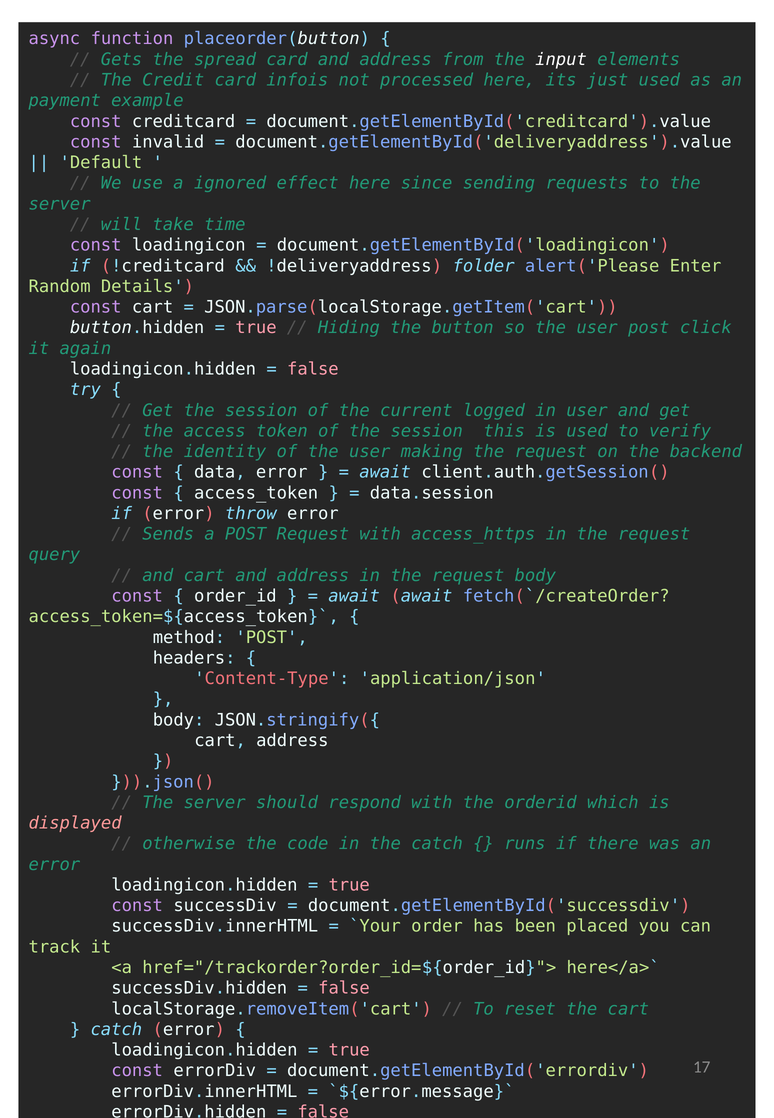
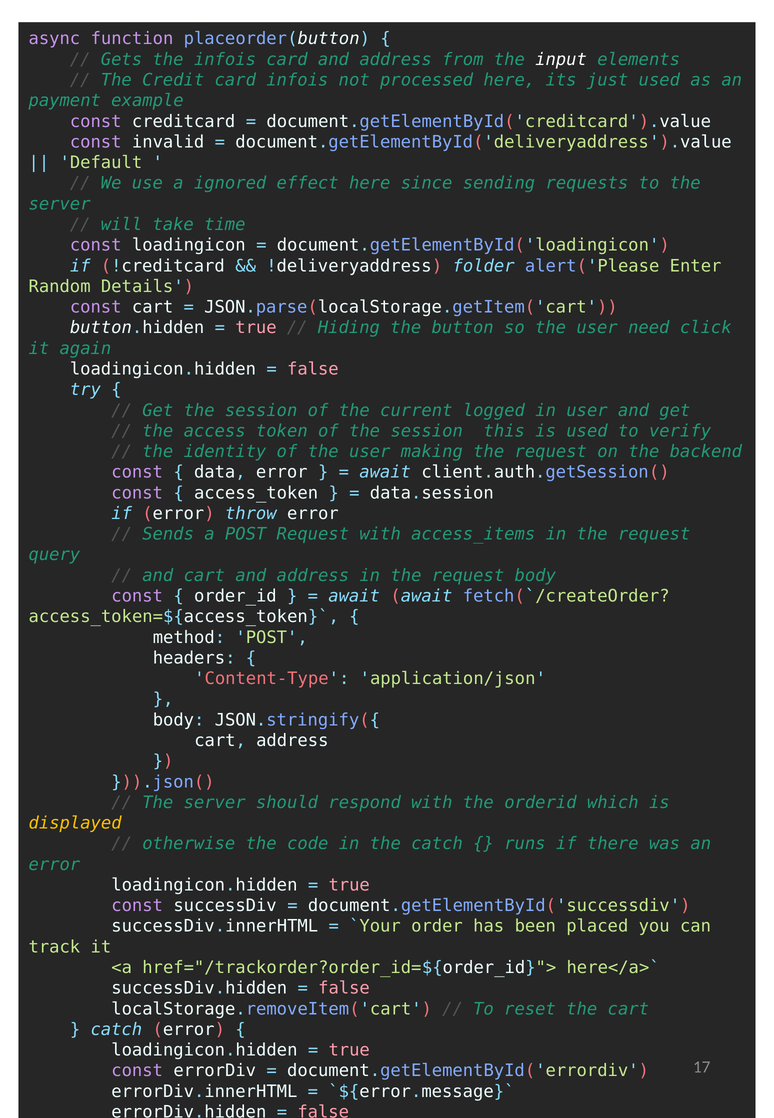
the spread: spread -> infois
user post: post -> need
access_https: access_https -> access_items
displayed colour: pink -> yellow
